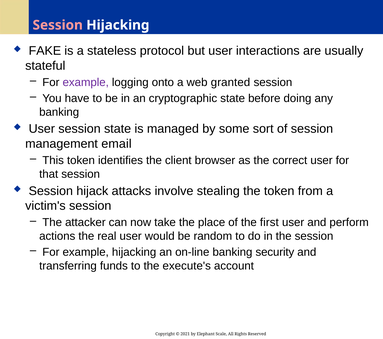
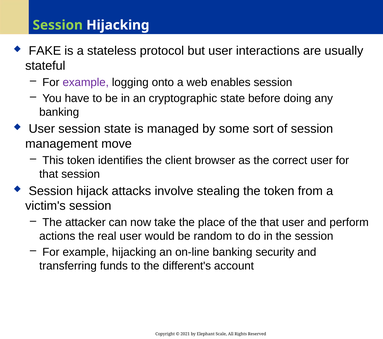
Session at (58, 25) colour: pink -> light green
granted: granted -> enables
email: email -> move
the first: first -> that
execute's: execute's -> different's
